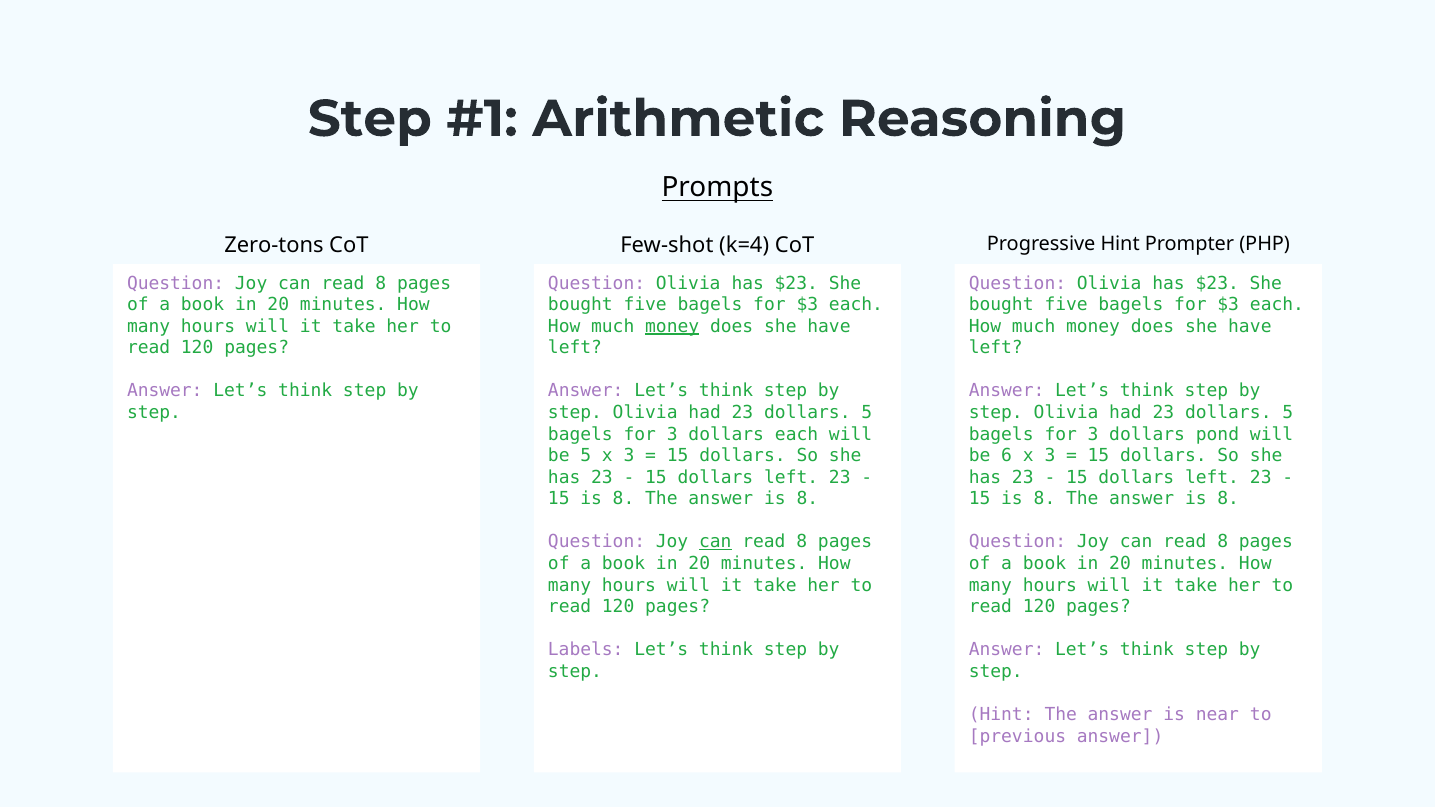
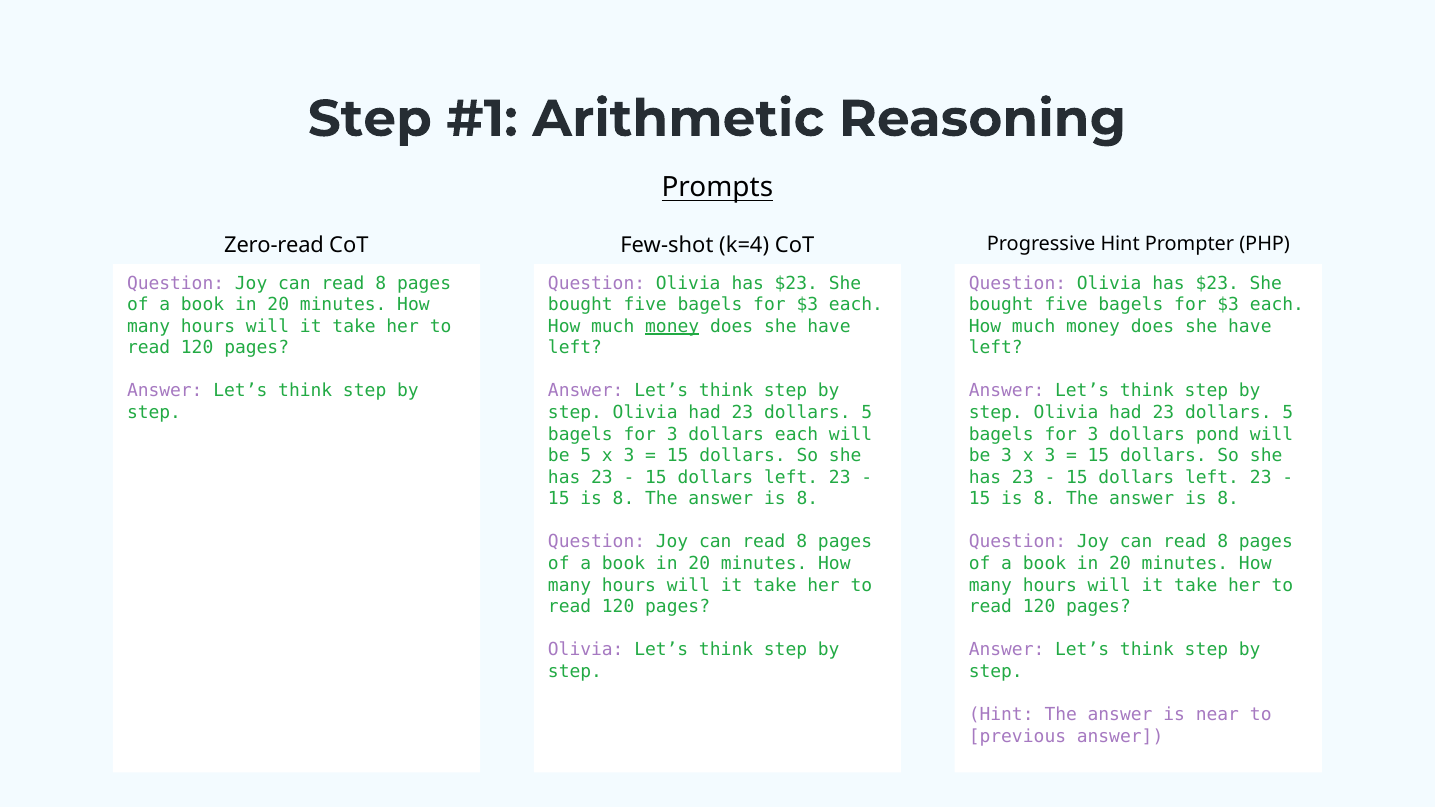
Zero-tons: Zero-tons -> Zero-read
be 6: 6 -> 3
can at (715, 542) underline: present -> none
Labels at (586, 650): Labels -> Olivia
